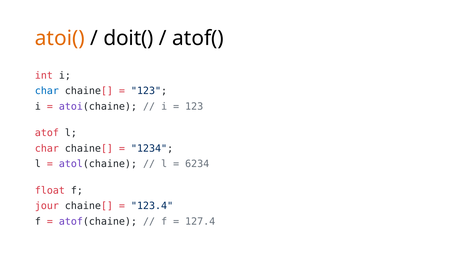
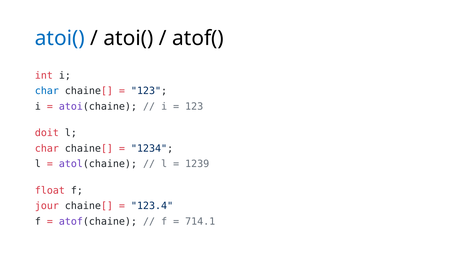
atoi( at (60, 38) colour: orange -> blue
doit( at (128, 38): doit( -> atoi(
atof: atof -> doit
6234: 6234 -> 1239
127.4: 127.4 -> 714.1
